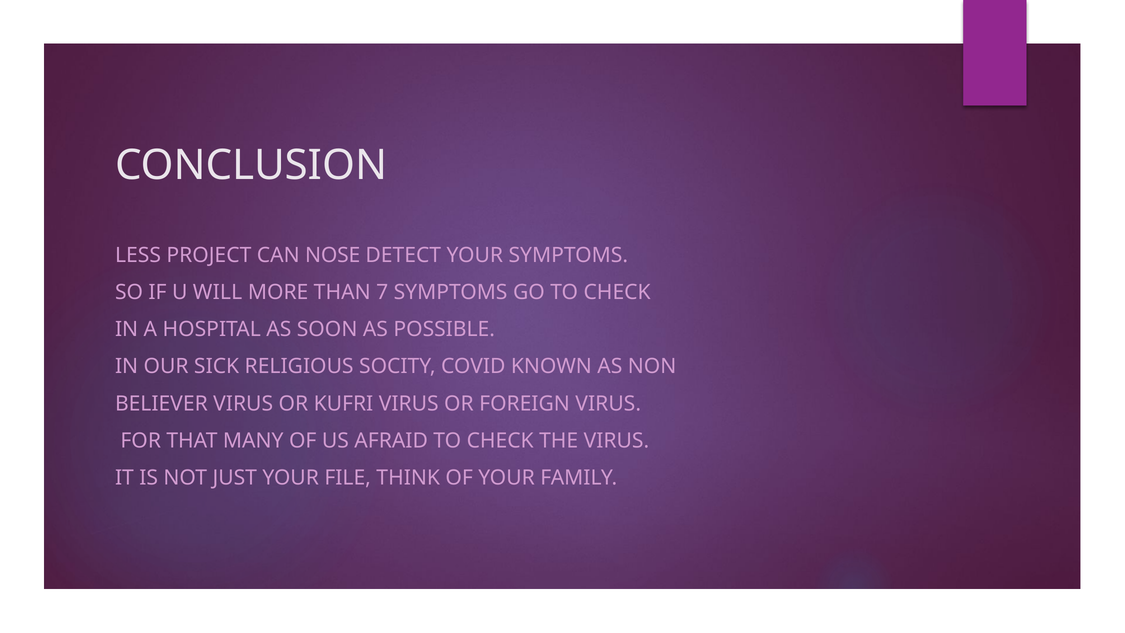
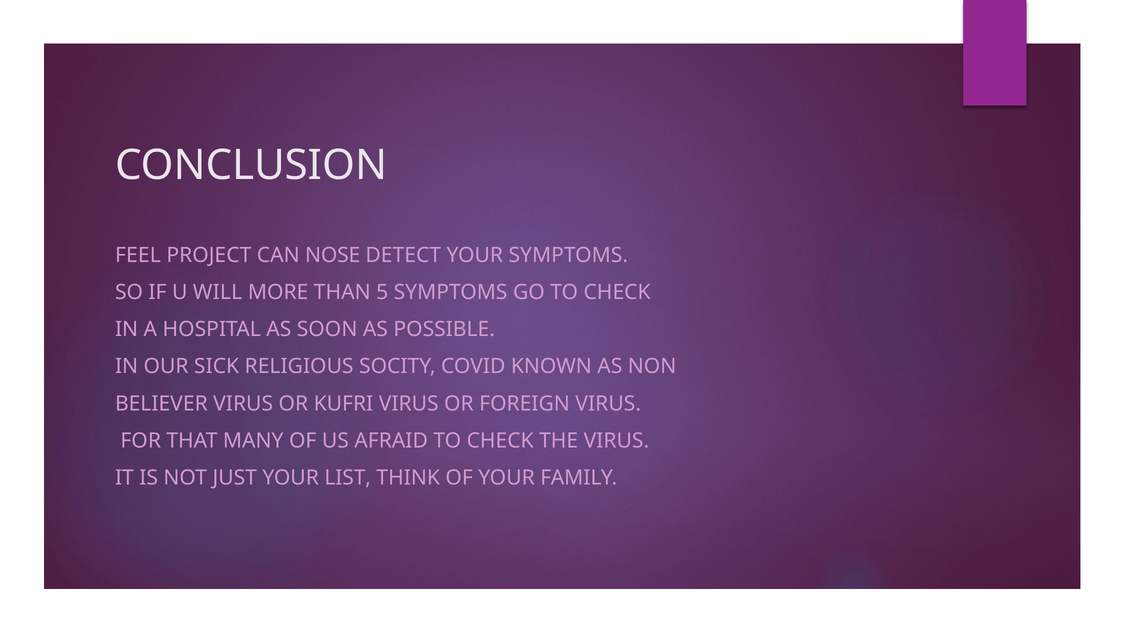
LESS: LESS -> FEEL
7: 7 -> 5
FILE: FILE -> LIST
